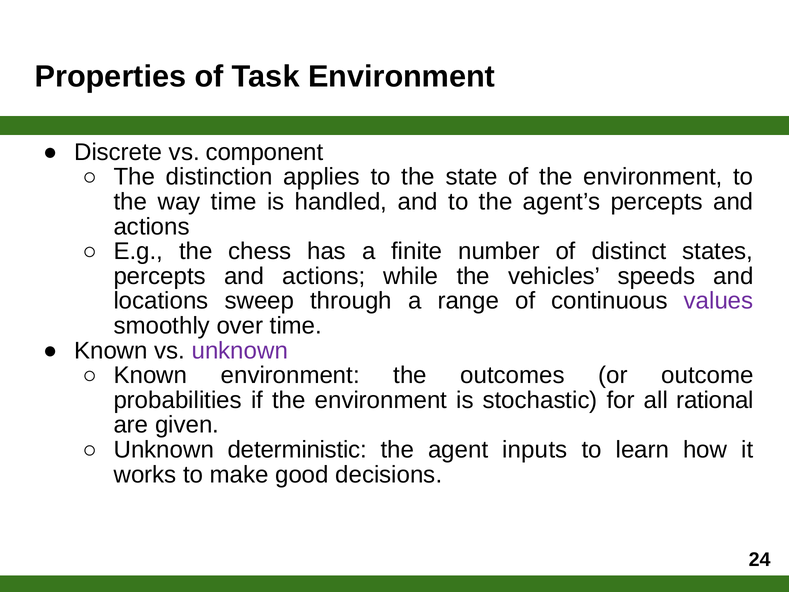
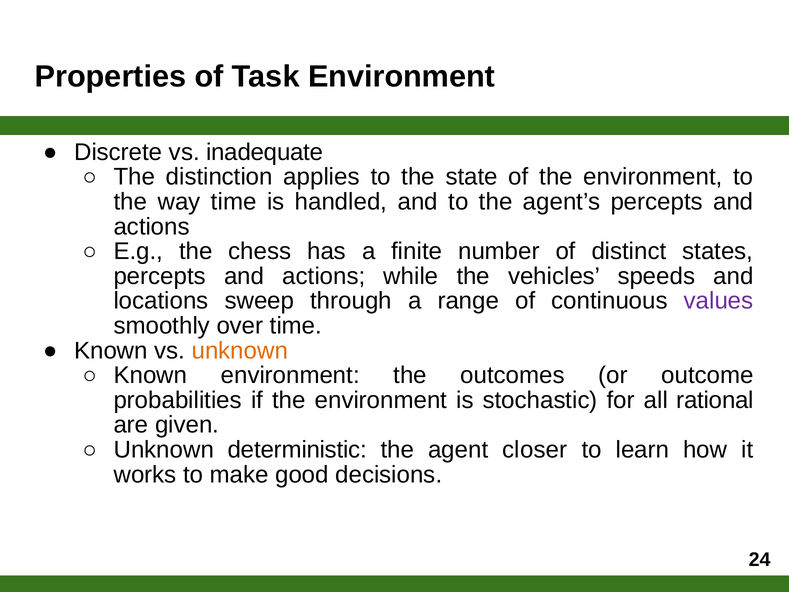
component: component -> inadequate
unknown at (240, 350) colour: purple -> orange
inputs: inputs -> closer
